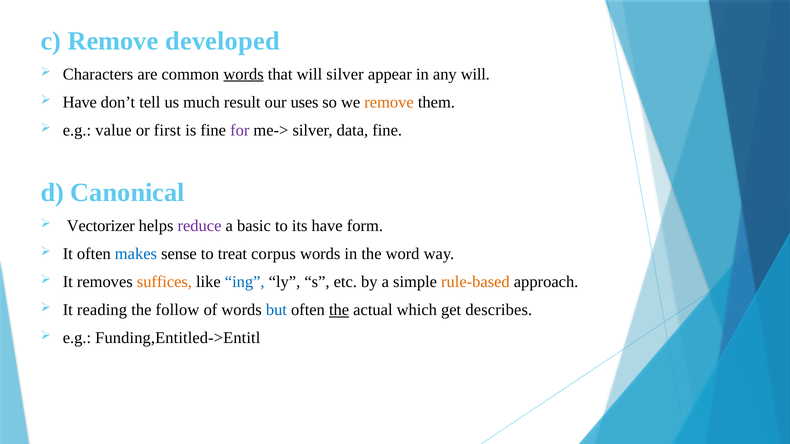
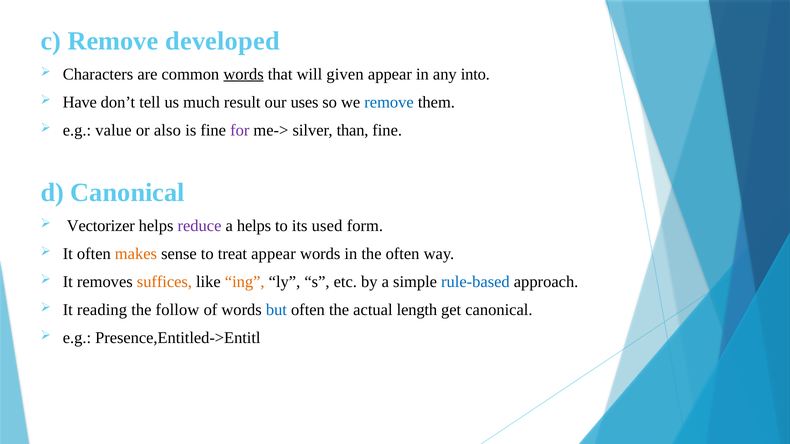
will silver: silver -> given
any will: will -> into
remove at (389, 102) colour: orange -> blue
first: first -> also
data: data -> than
a basic: basic -> helps
its have: have -> used
makes colour: blue -> orange
treat corpus: corpus -> appear
the word: word -> often
ing colour: blue -> orange
rule-based colour: orange -> blue
the at (339, 310) underline: present -> none
which: which -> length
get describes: describes -> canonical
Funding,Entitled->Entitl: Funding,Entitled->Entitl -> Presence,Entitled->Entitl
